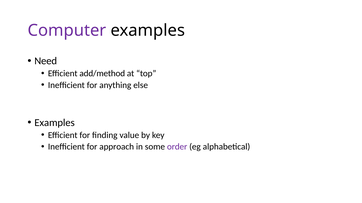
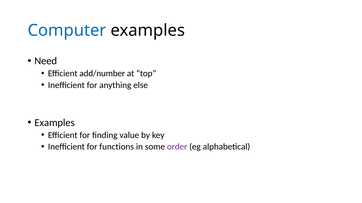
Computer colour: purple -> blue
add/method: add/method -> add/number
approach: approach -> functions
